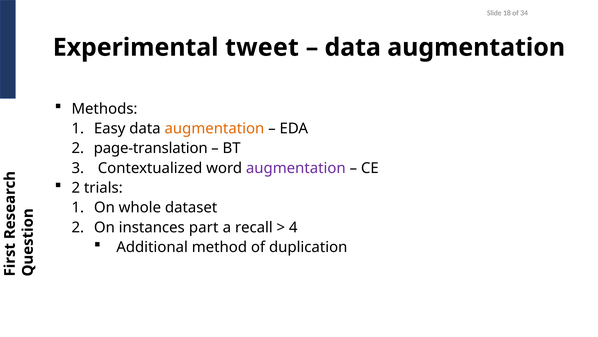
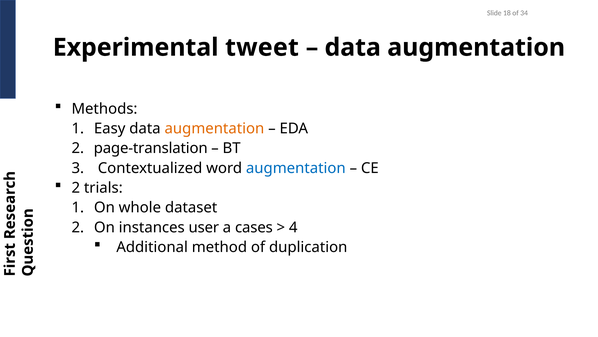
augmentation at (296, 168) colour: purple -> blue
part: part -> user
recall: recall -> cases
